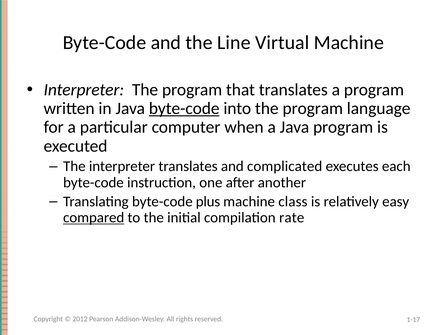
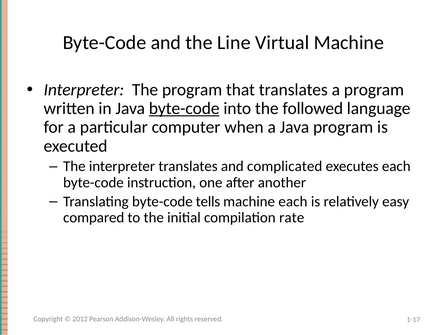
into the program: program -> followed
plus: plus -> tells
machine class: class -> each
compared underline: present -> none
